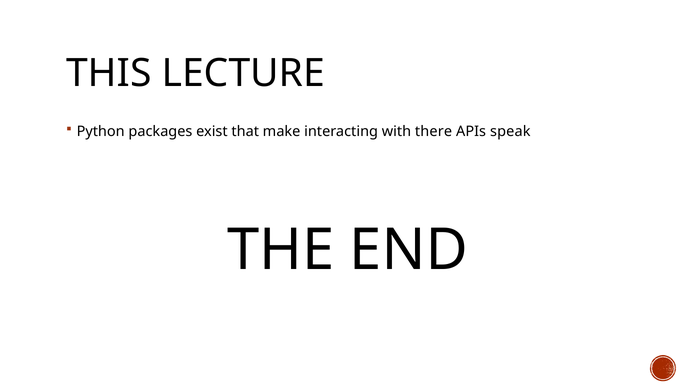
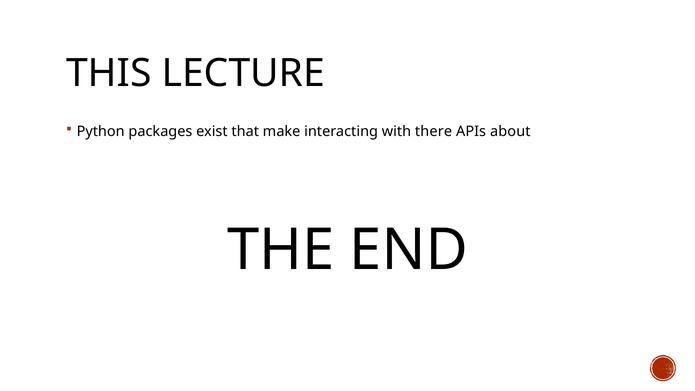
speak: speak -> about
